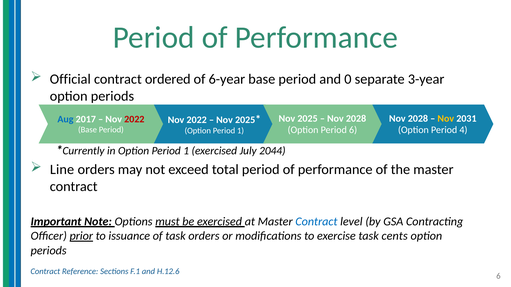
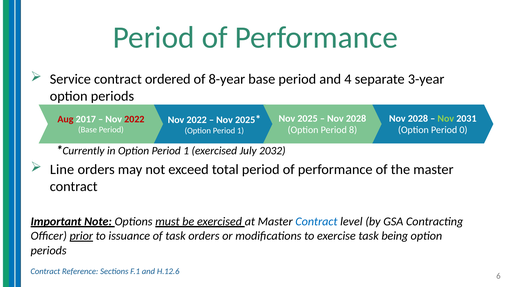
Official: Official -> Service
6-year: 6-year -> 8-year
0: 0 -> 4
Nov at (446, 119) colour: yellow -> light green
Aug colour: blue -> red
6: 6 -> 8
4: 4 -> 0
2044: 2044 -> 2032
cents: cents -> being
